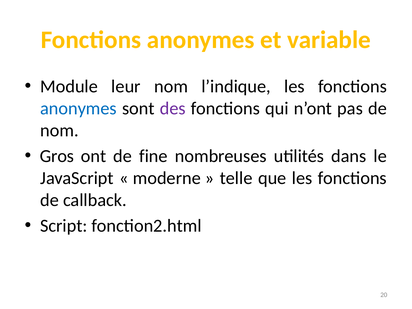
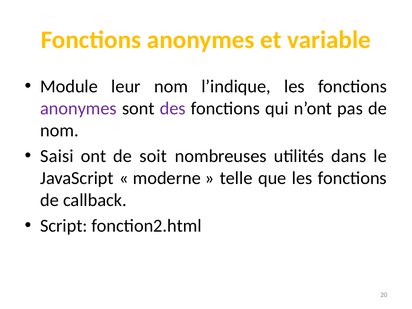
anonymes at (78, 108) colour: blue -> purple
Gros: Gros -> Saisi
fine: fine -> soit
